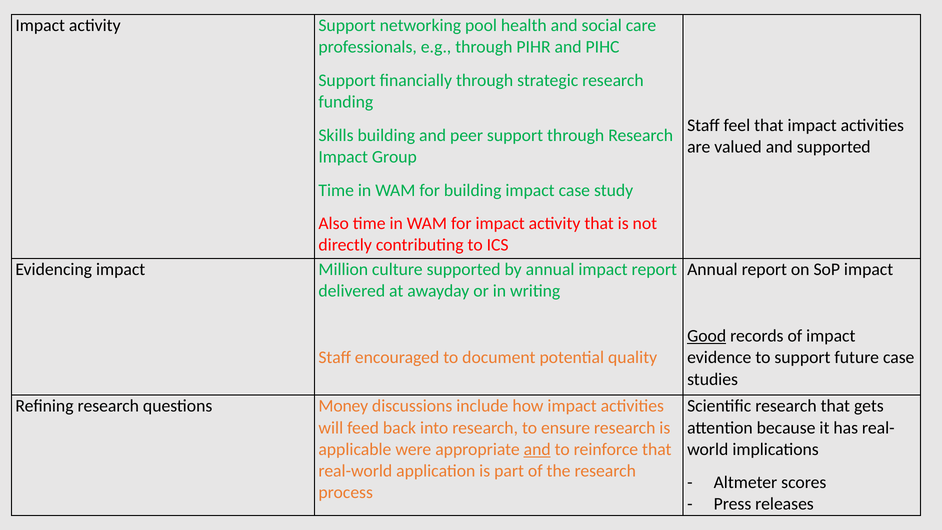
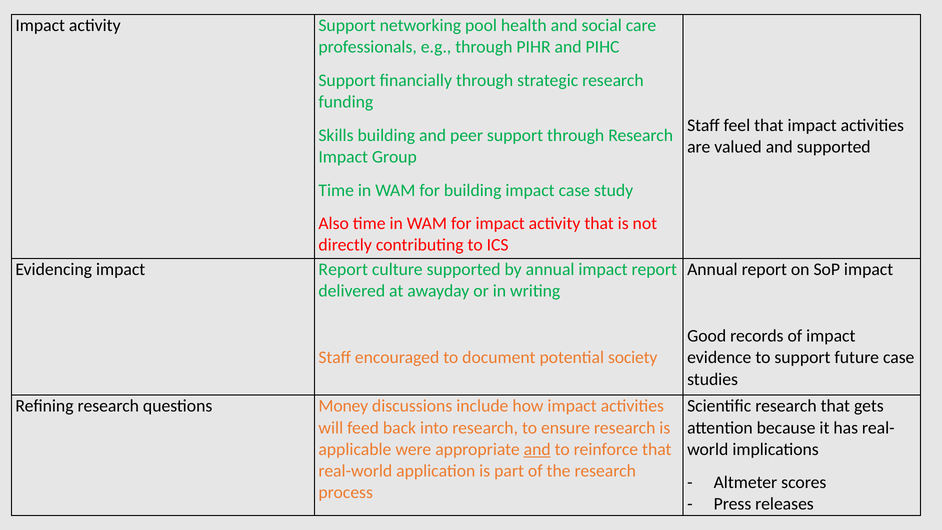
Evidencing impact Million: Million -> Report
Good underline: present -> none
quality: quality -> society
